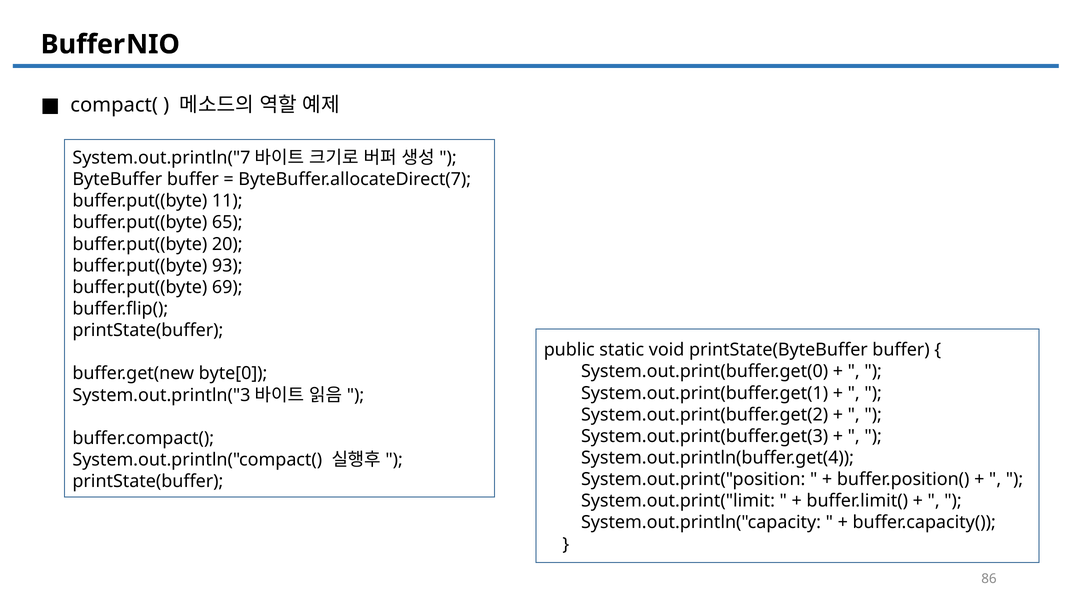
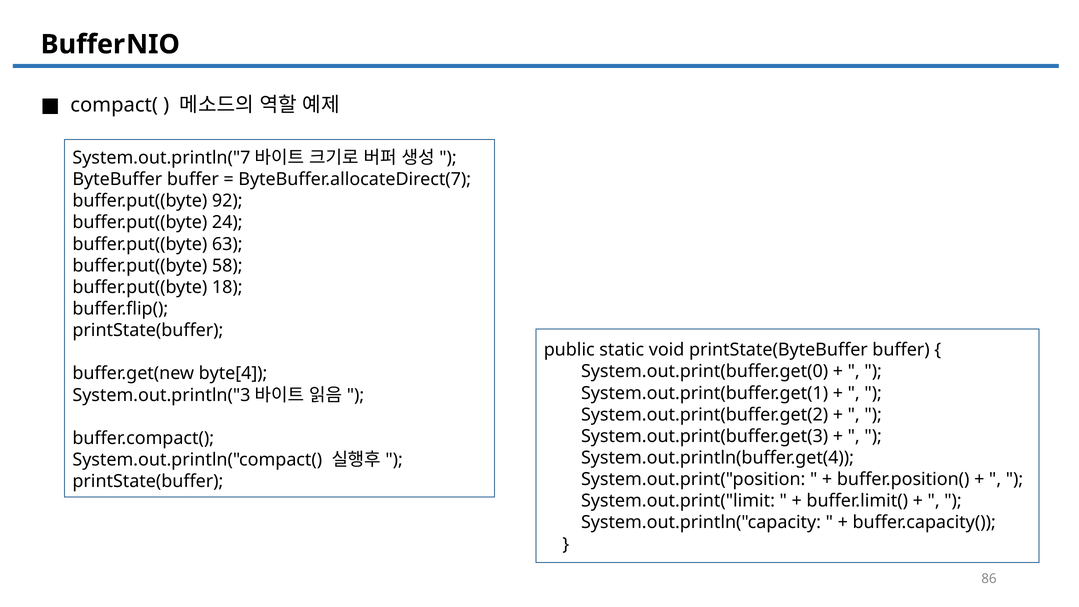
11: 11 -> 92
65: 65 -> 24
20: 20 -> 63
93: 93 -> 58
69: 69 -> 18
byte[0: byte[0 -> byte[4
